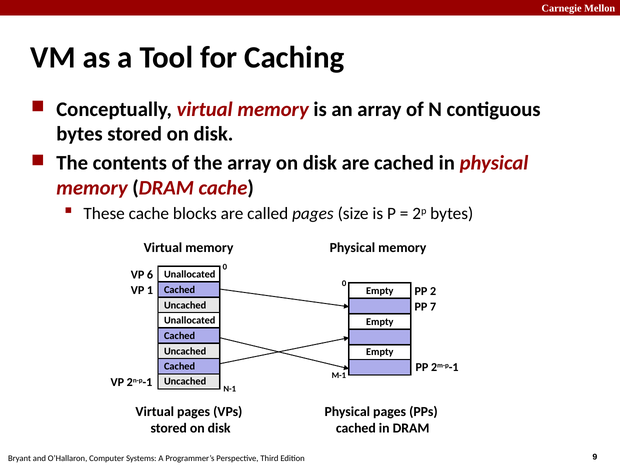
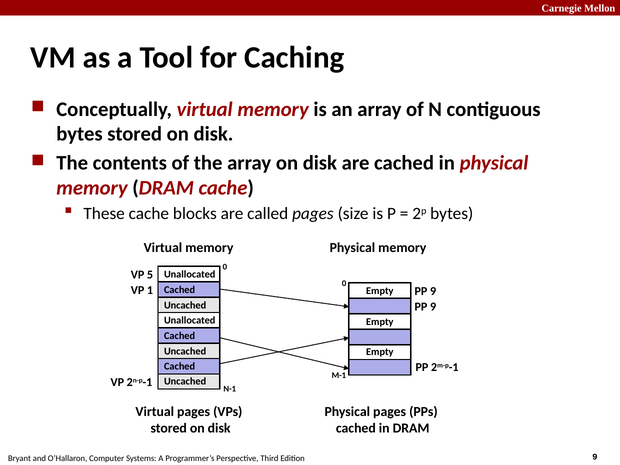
6: 6 -> 5
2 at (433, 291): 2 -> 9
7 at (433, 307): 7 -> 9
